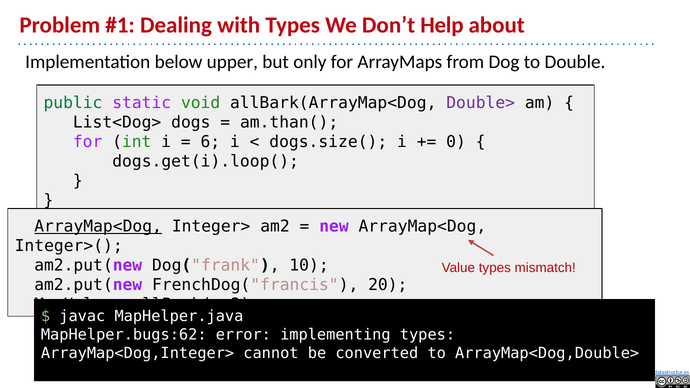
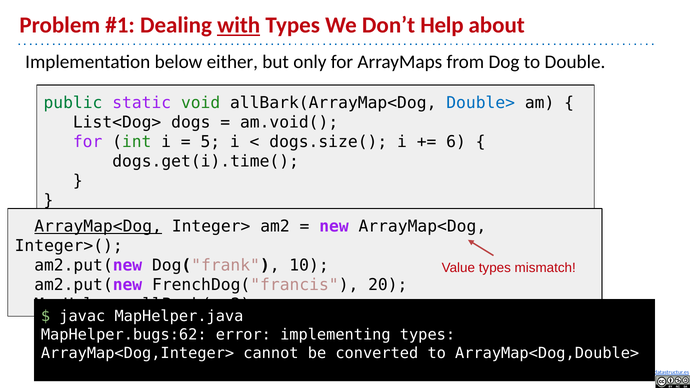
with underline: none -> present
upper: upper -> either
Double> colour: purple -> blue
am.than(: am.than( -> am.void(
6: 6 -> 5
0: 0 -> 6
dogs.get(i).loop(: dogs.get(i).loop( -> dogs.get(i).time(
